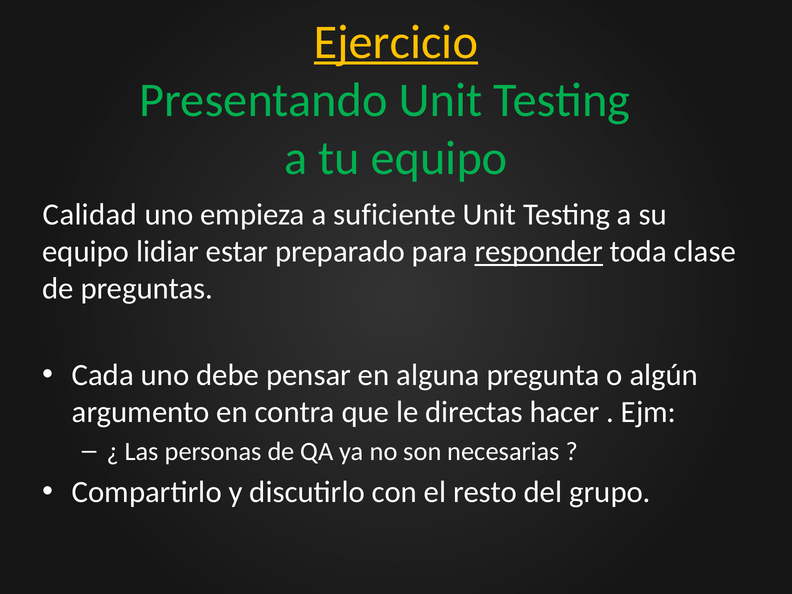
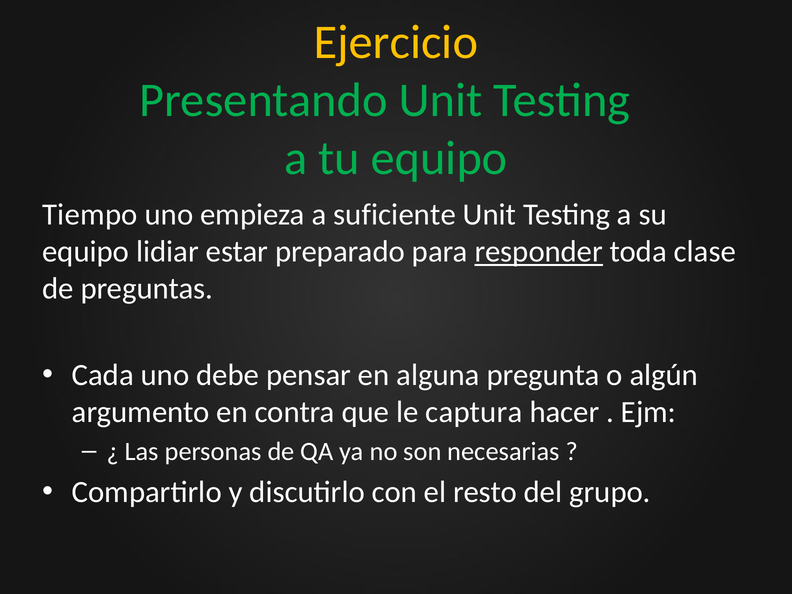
Ejercicio underline: present -> none
Calidad: Calidad -> Tiempo
directas: directas -> captura
